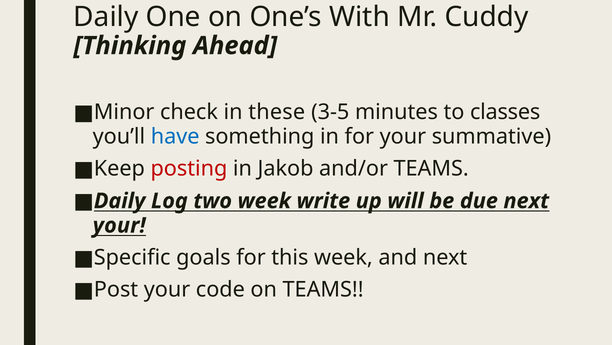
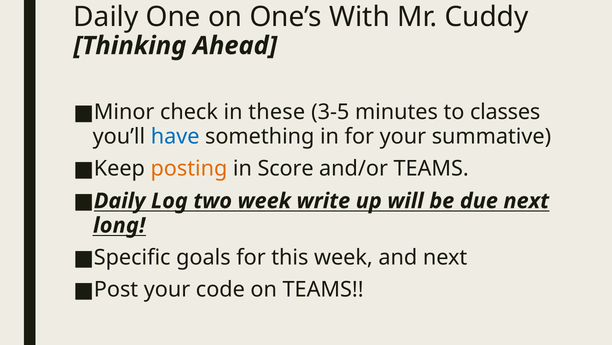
posting colour: red -> orange
Jakob: Jakob -> Score
your at (119, 225): your -> long
